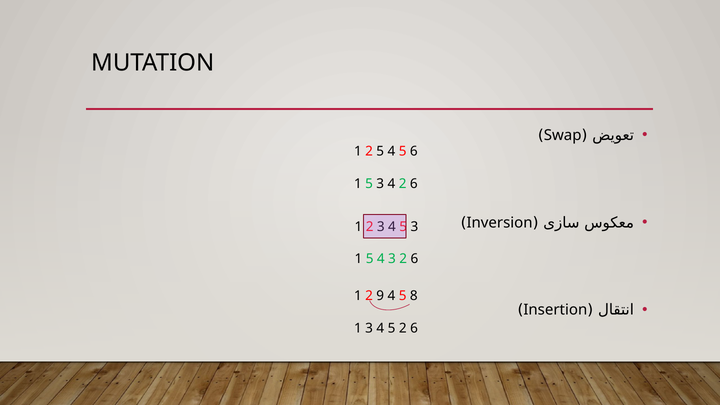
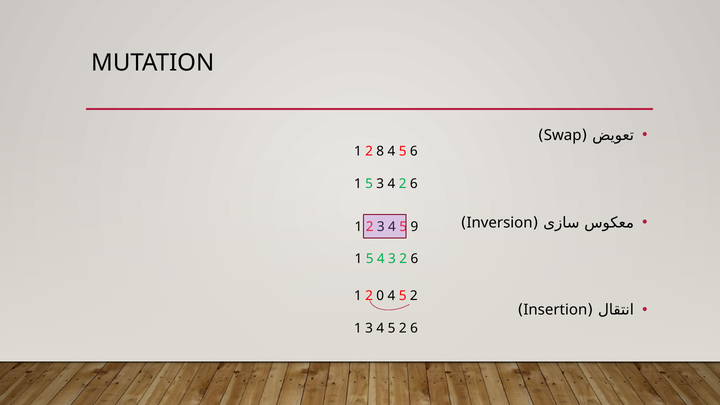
2 5: 5 -> 8
3 at (414, 227): 3 -> 9
9: 9 -> 0
8 at (414, 296): 8 -> 2
